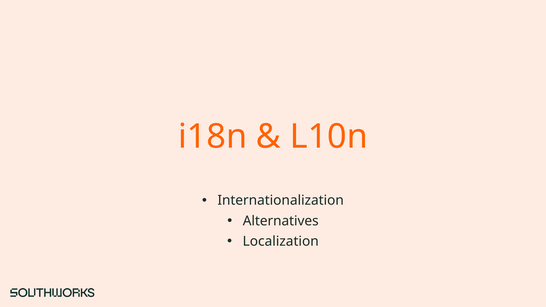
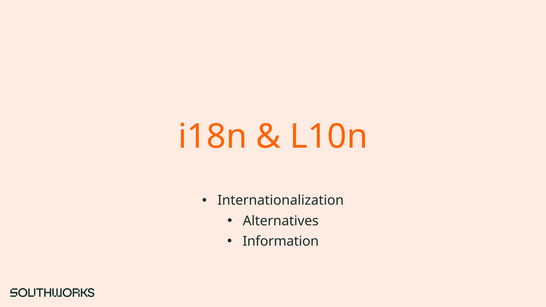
Localization: Localization -> Information
